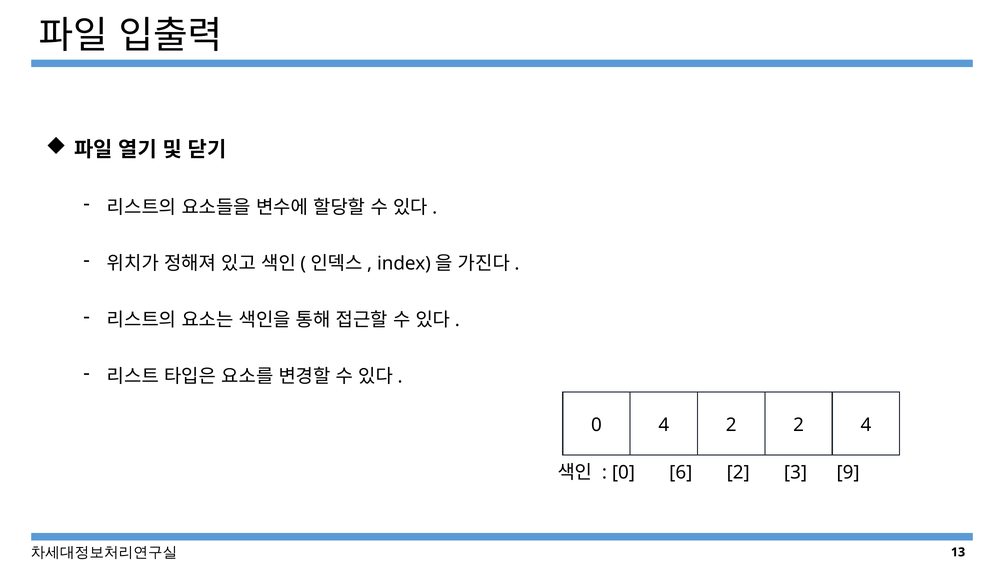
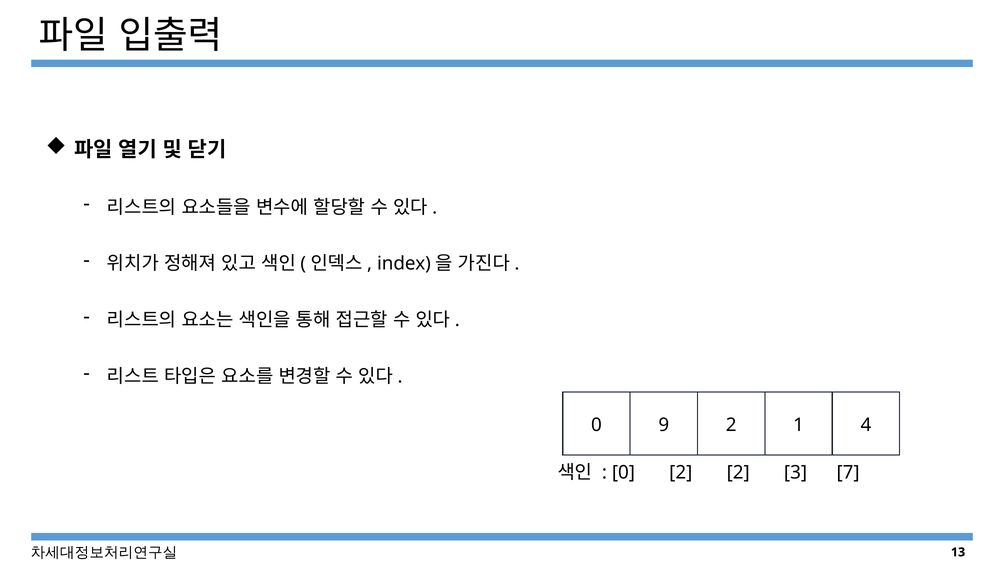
0 4: 4 -> 9
2 2: 2 -> 1
0 6: 6 -> 2
9: 9 -> 7
